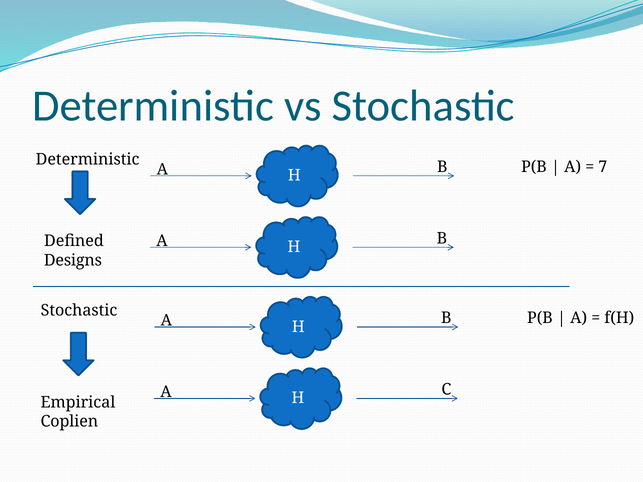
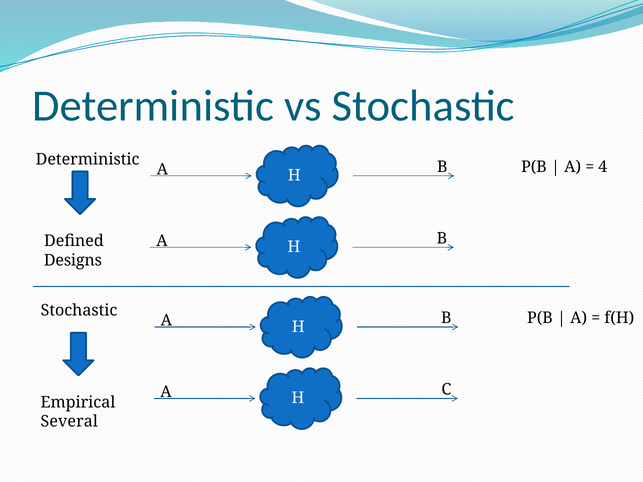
7: 7 -> 4
Coplien: Coplien -> Several
